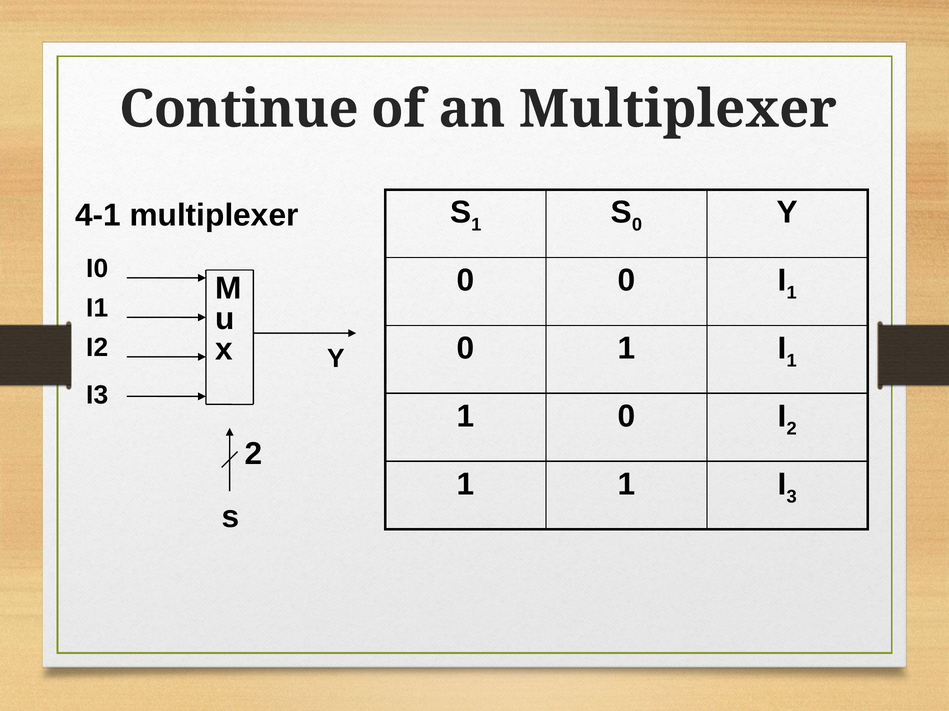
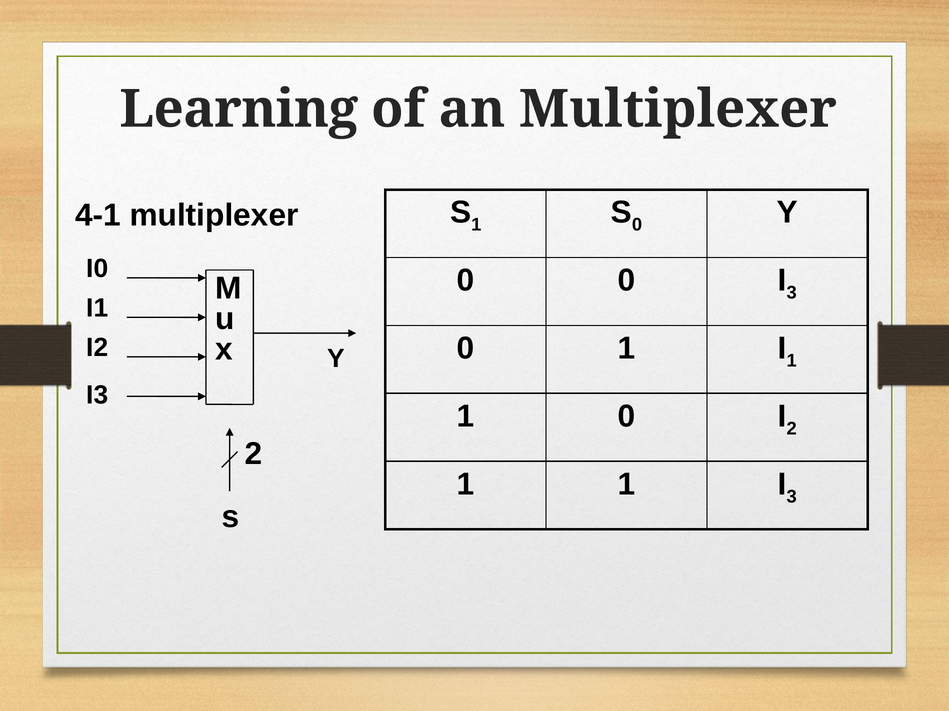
Continue: Continue -> Learning
1 at (792, 293): 1 -> 3
